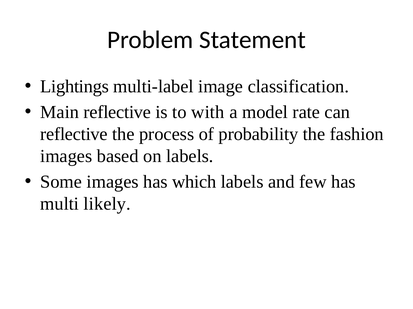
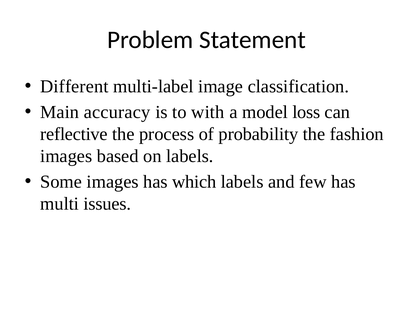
Lightings: Lightings -> Different
Main reflective: reflective -> accuracy
rate: rate -> loss
likely: likely -> issues
